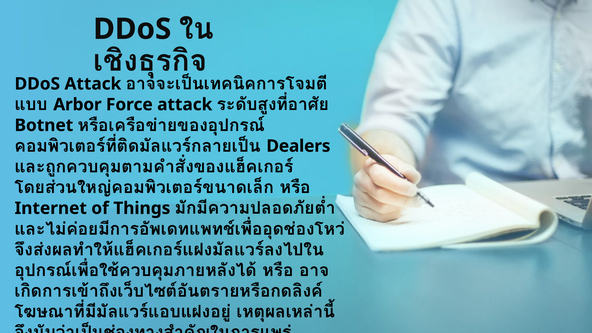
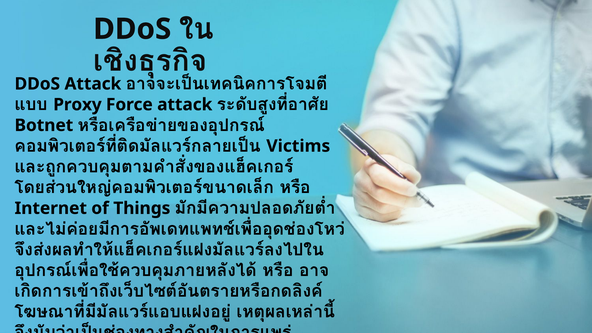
Arbor: Arbor -> Proxy
Dealers: Dealers -> Victims
